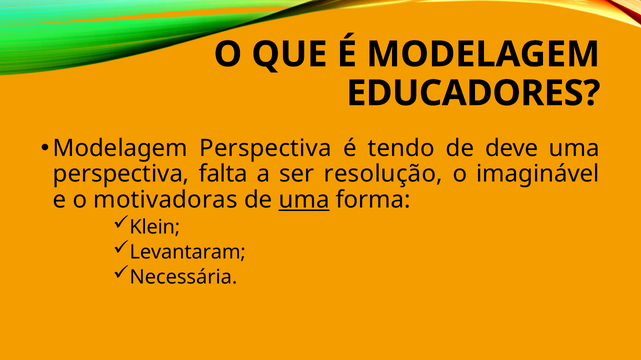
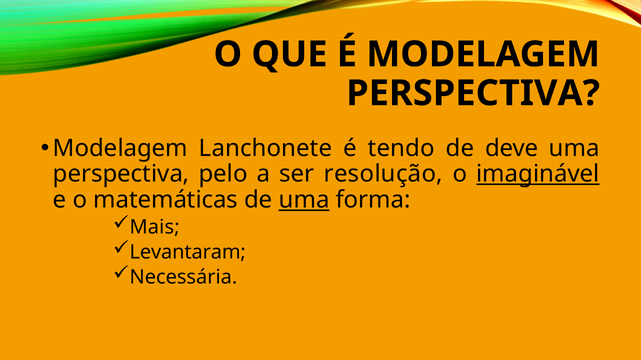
EDUCADORES at (473, 93): EDUCADORES -> PERSPECTIVA
Modelagem Perspectiva: Perspectiva -> Lanchonete
falta: falta -> pelo
imaginável underline: none -> present
motivadoras: motivadoras -> matemáticas
Klein: Klein -> Mais
